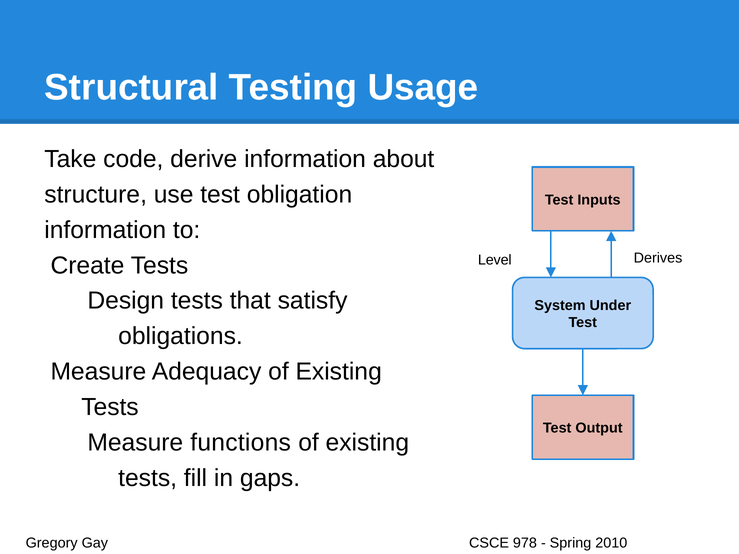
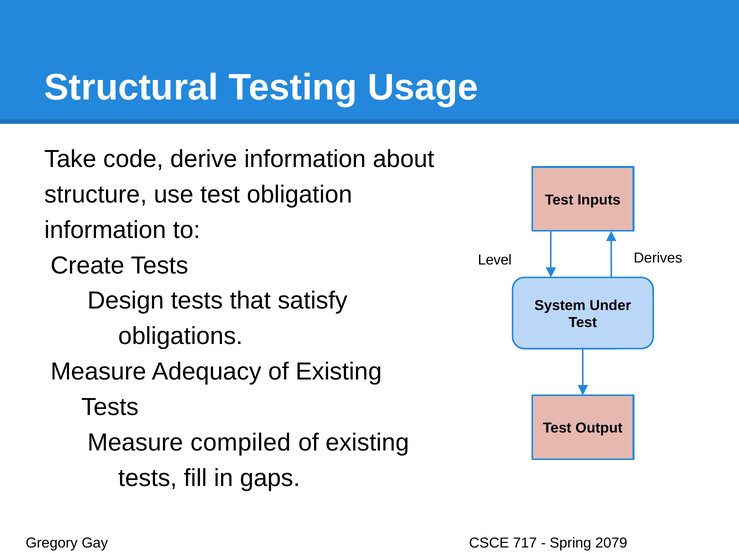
functions: functions -> compiled
978: 978 -> 717
2010: 2010 -> 2079
